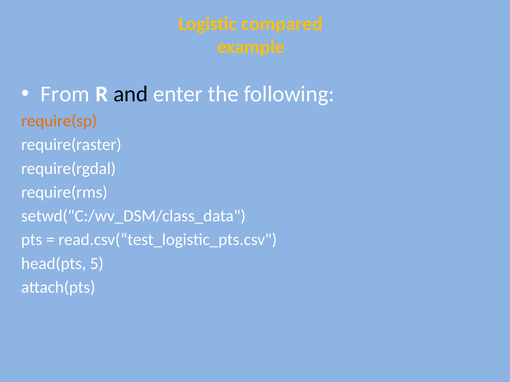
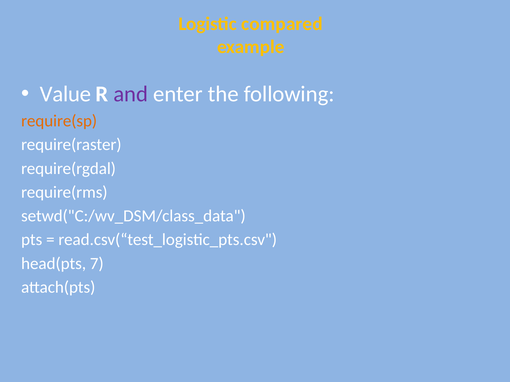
From: From -> Value
and colour: black -> purple
5: 5 -> 7
